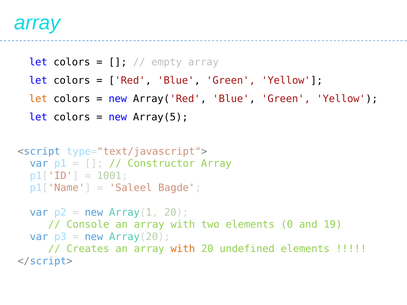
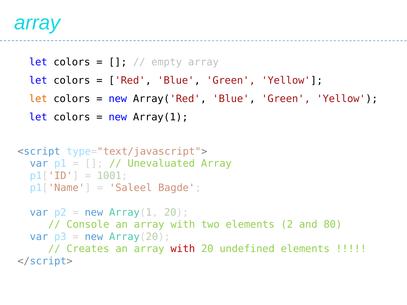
Array(5 at (161, 117): Array(5 -> Array(1
Constructor: Constructor -> Unevaluated
0: 0 -> 2
19: 19 -> 80
with at (183, 249) colour: orange -> red
